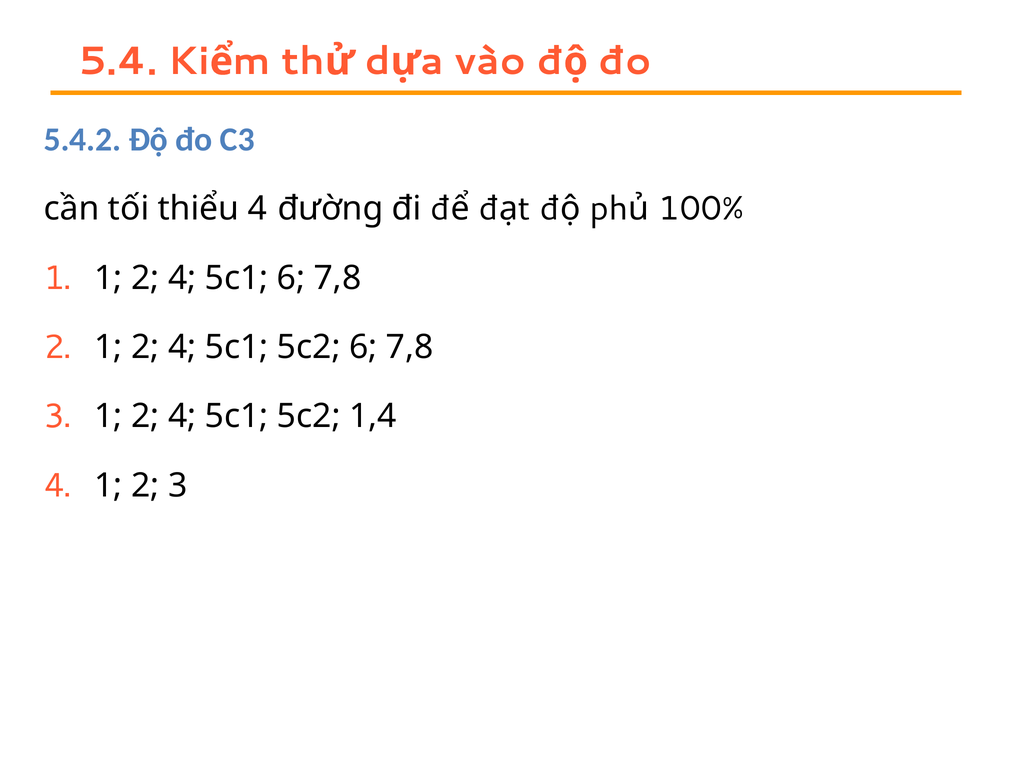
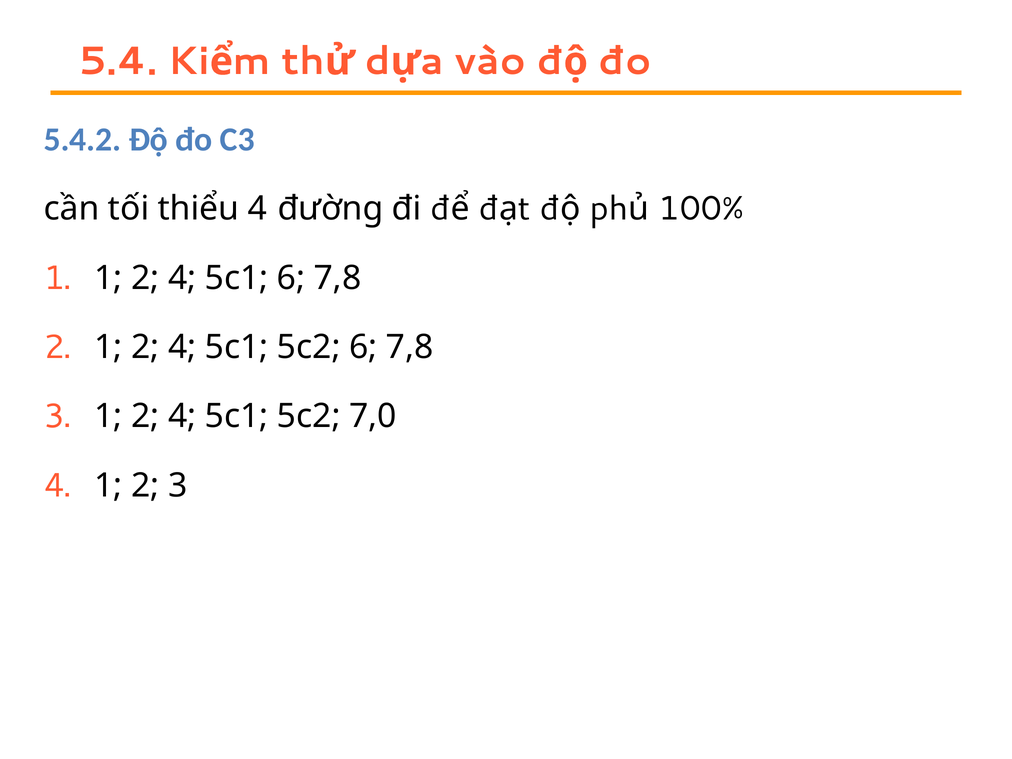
1,4: 1,4 -> 7,0
